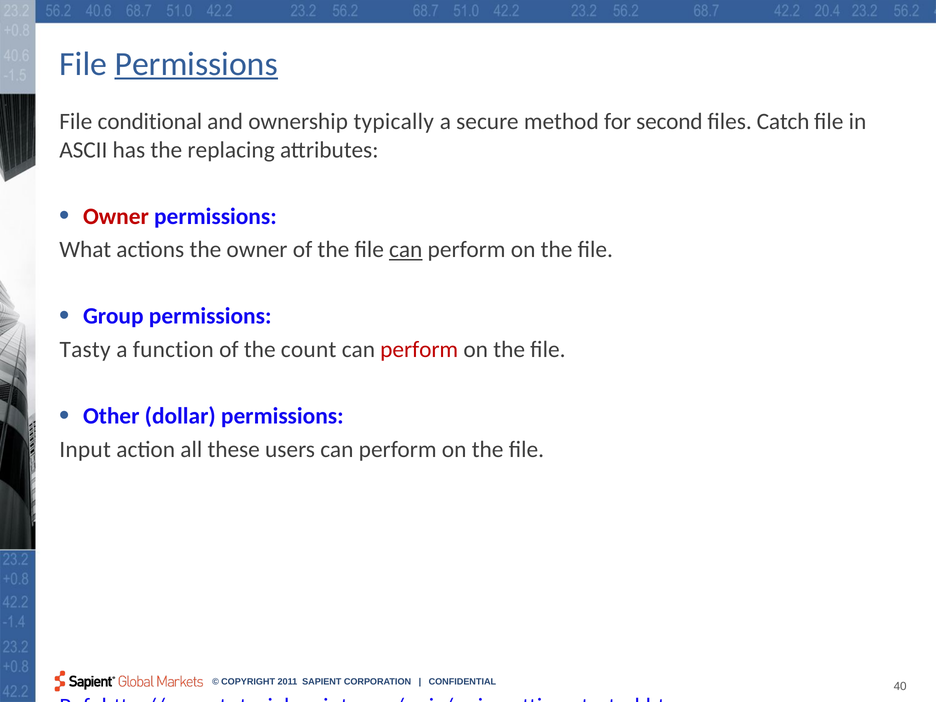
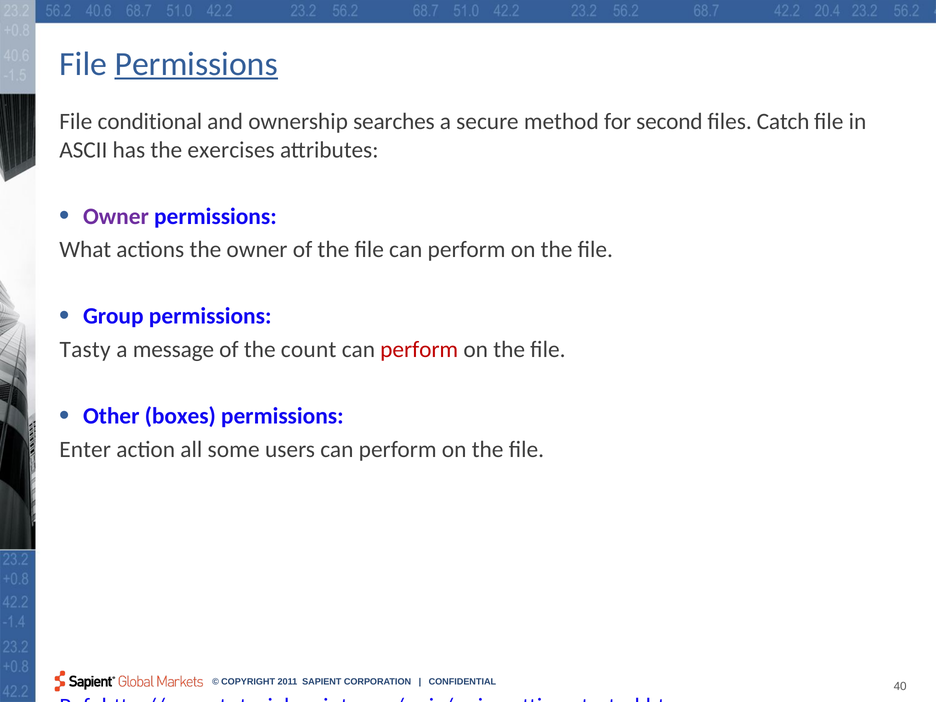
typically: typically -> searches
replacing: replacing -> exercises
Owner at (116, 216) colour: red -> purple
can at (406, 250) underline: present -> none
function: function -> message
dollar: dollar -> boxes
Input: Input -> Enter
these: these -> some
